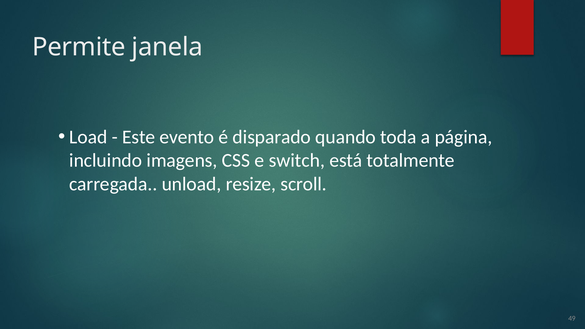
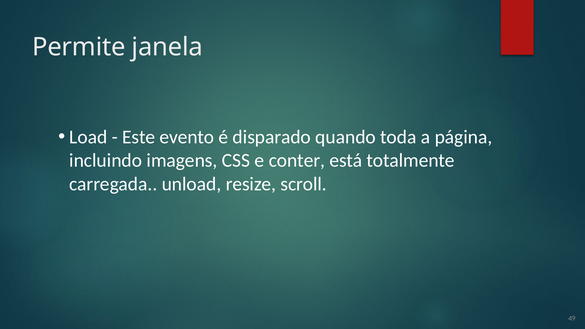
switch: switch -> conter
